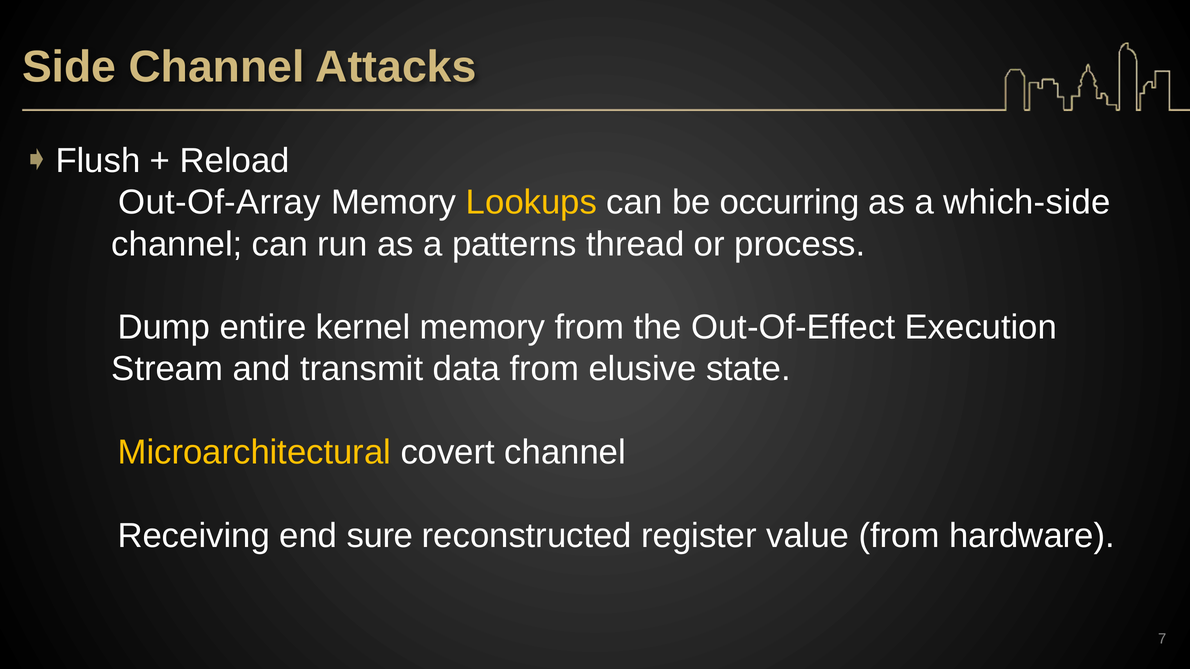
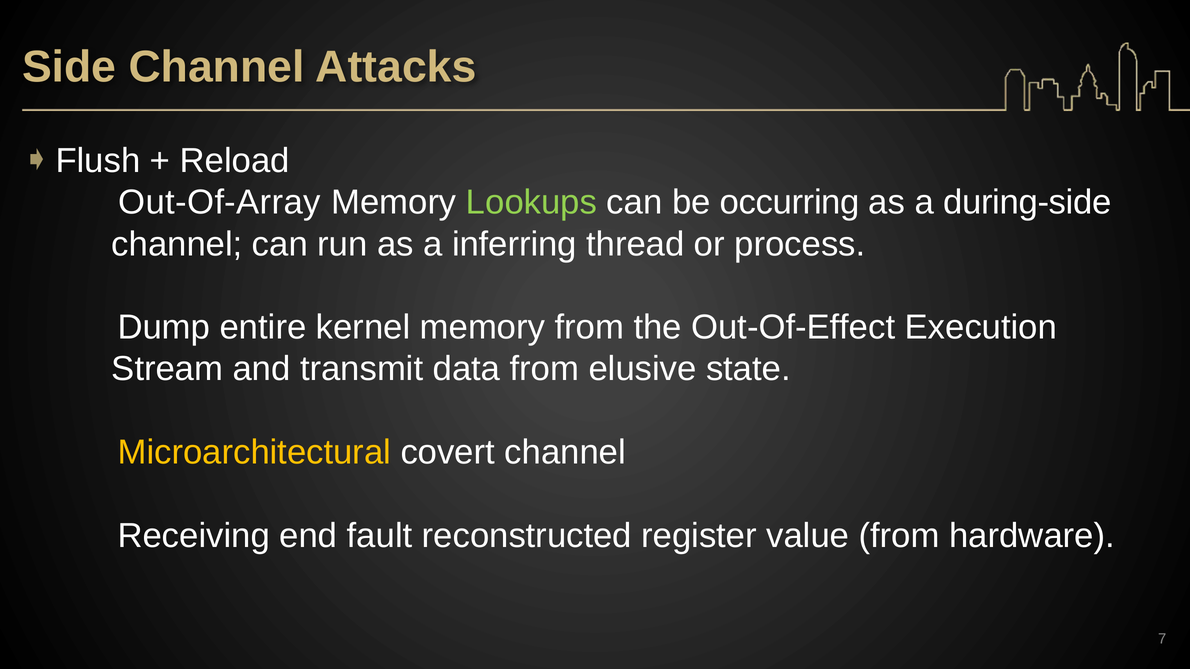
Lookups colour: yellow -> light green
which-side: which-side -> during-side
patterns: patterns -> inferring
sure: sure -> fault
